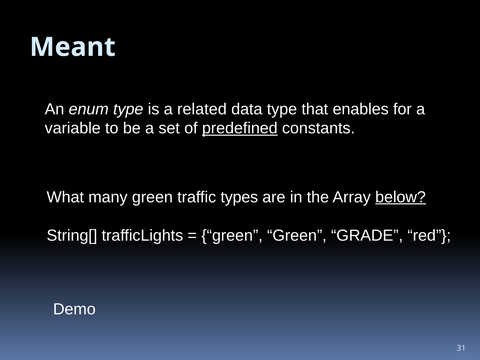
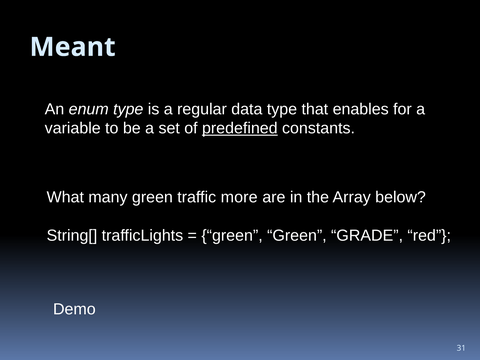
related: related -> regular
types: types -> more
below underline: present -> none
